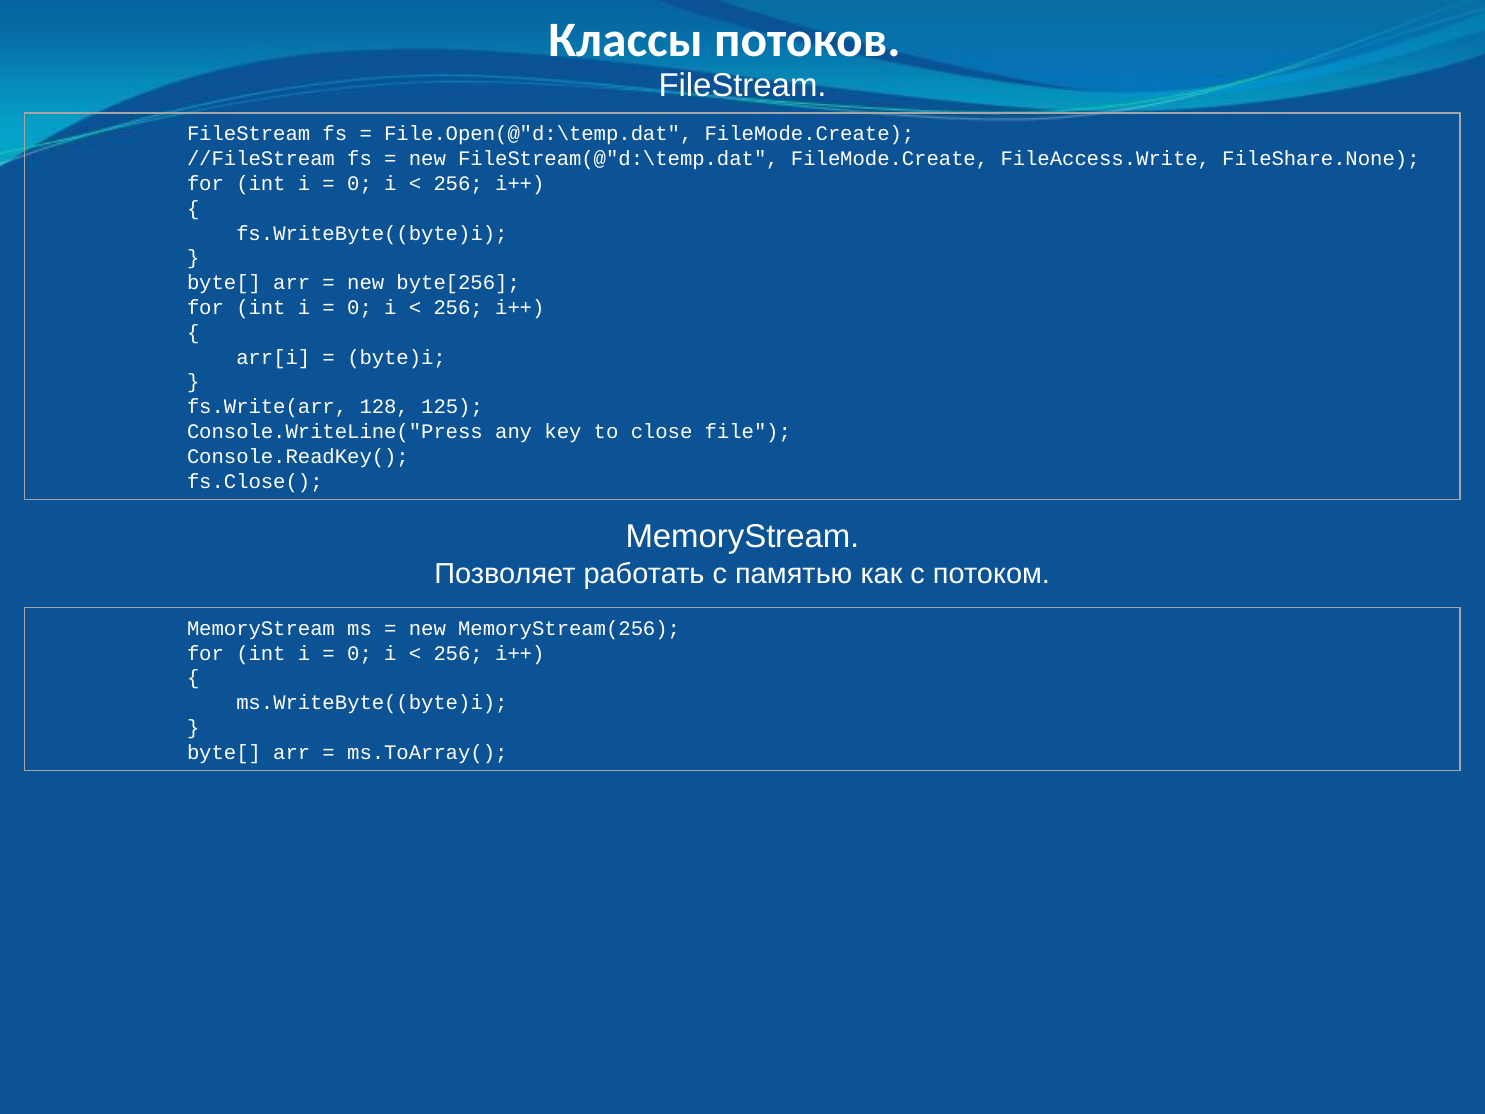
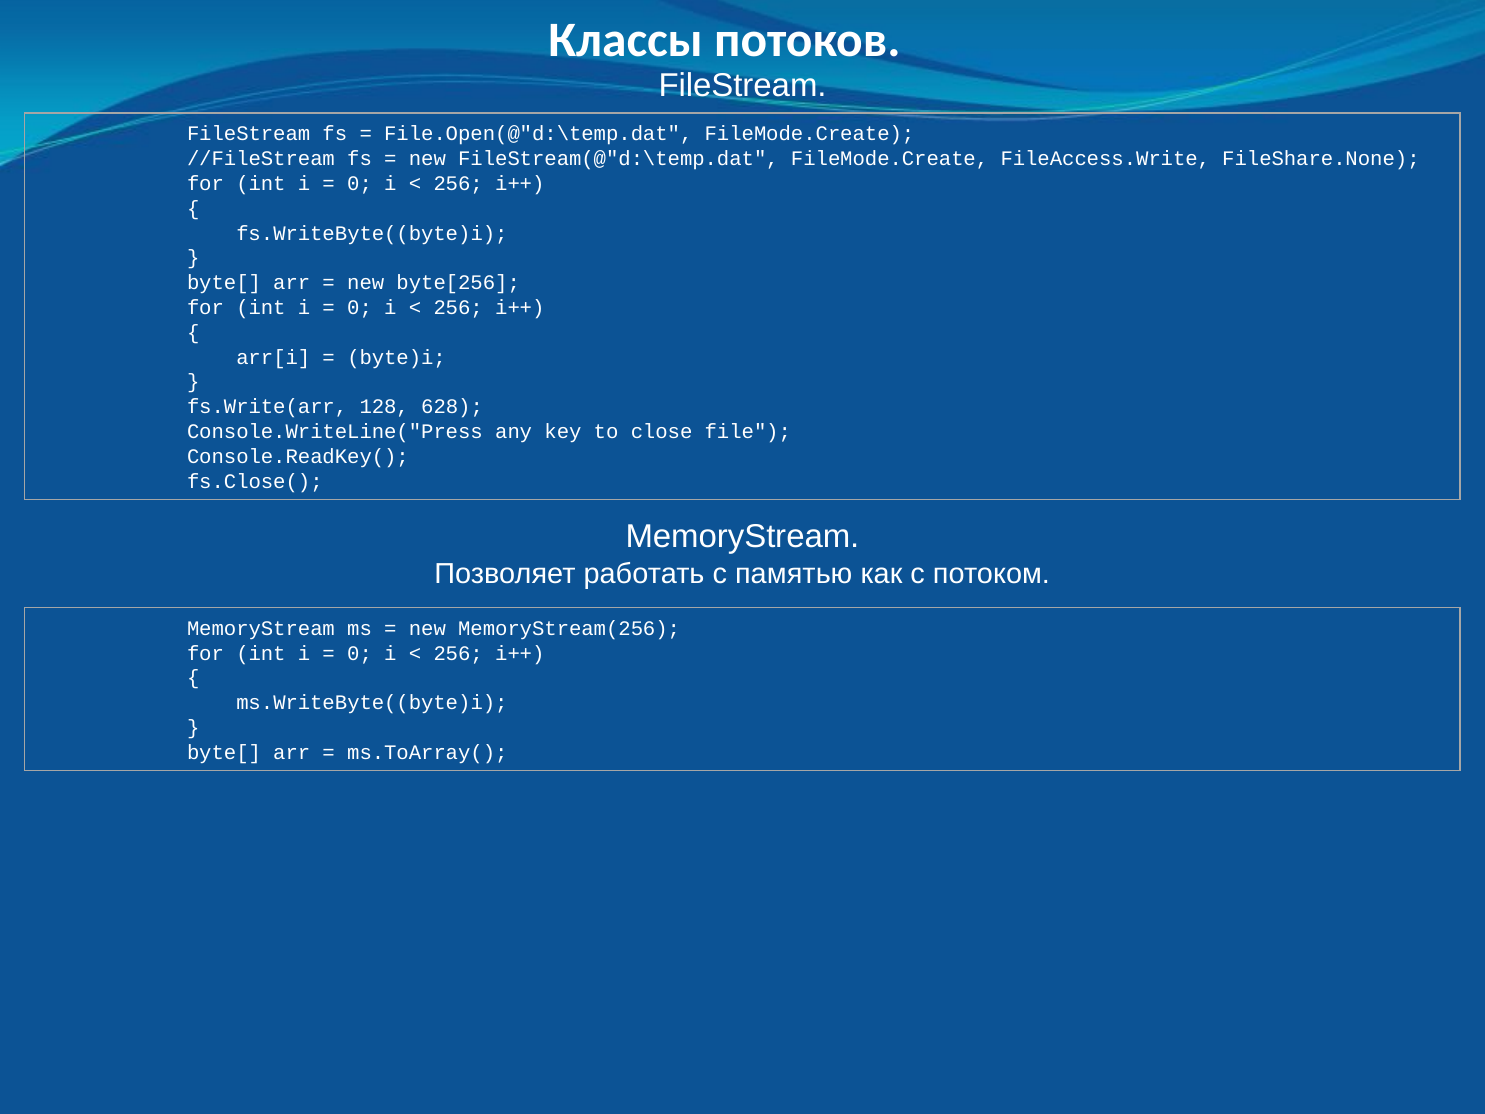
125: 125 -> 628
